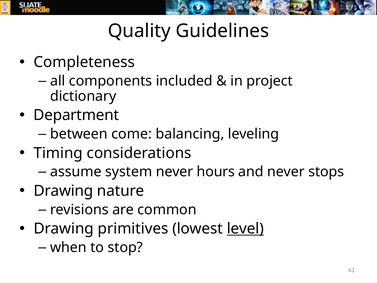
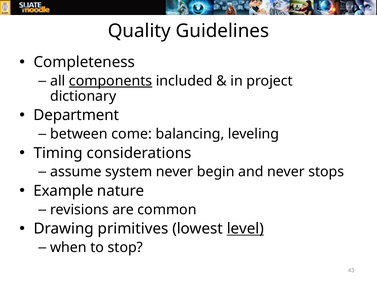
components underline: none -> present
hours: hours -> begin
Drawing at (63, 191): Drawing -> Example
